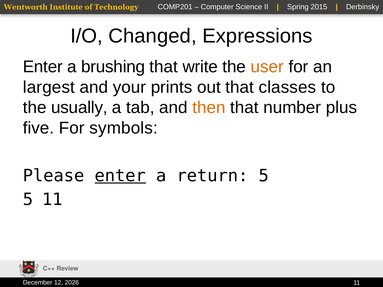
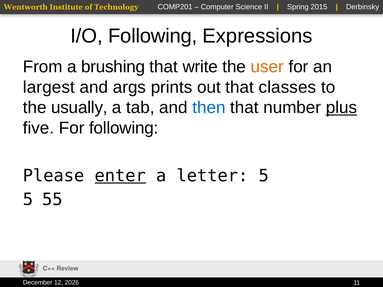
I/O Changed: Changed -> Following
Enter at (43, 67): Enter -> From
your: your -> args
then colour: orange -> blue
plus underline: none -> present
For symbols: symbols -> following
return: return -> letter
5 11: 11 -> 55
